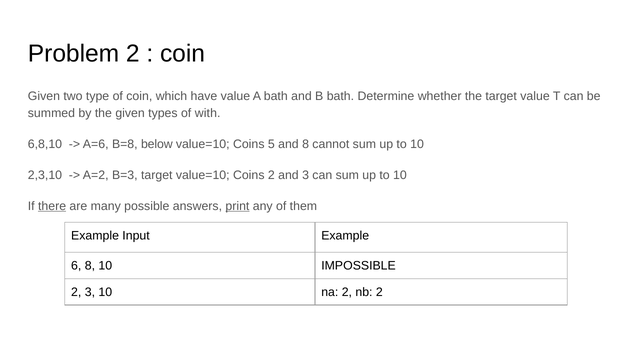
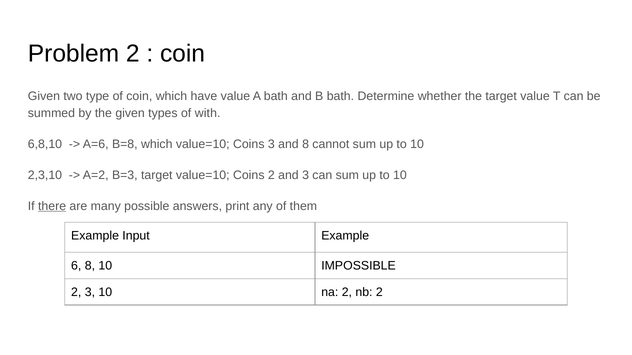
B=8 below: below -> which
Coins 5: 5 -> 3
print underline: present -> none
